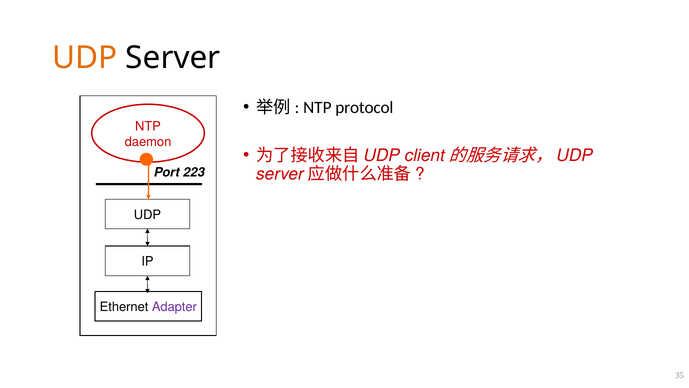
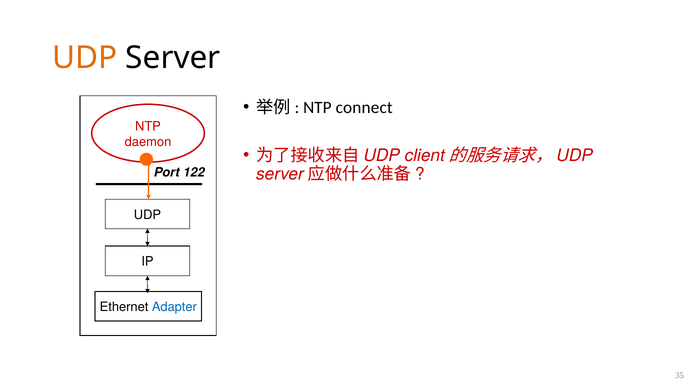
protocol: protocol -> connect
223: 223 -> 122
Adapter colour: purple -> blue
